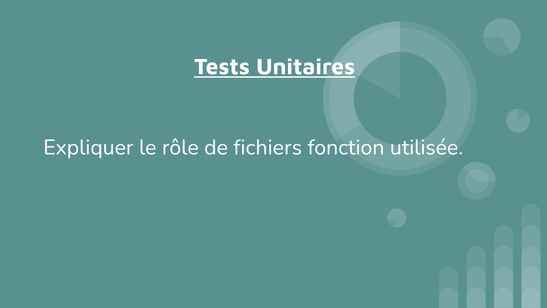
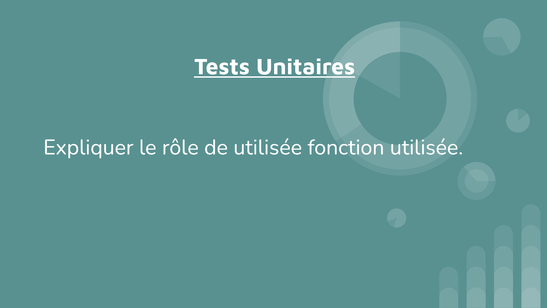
de fichiers: fichiers -> utilisée
